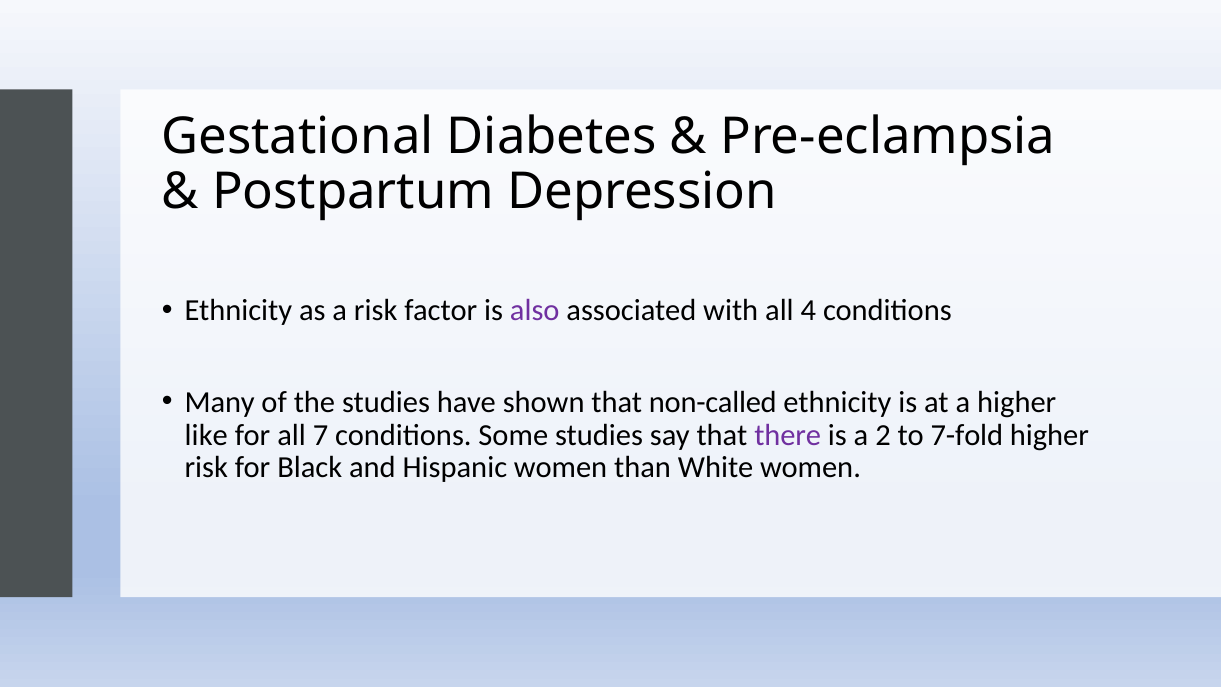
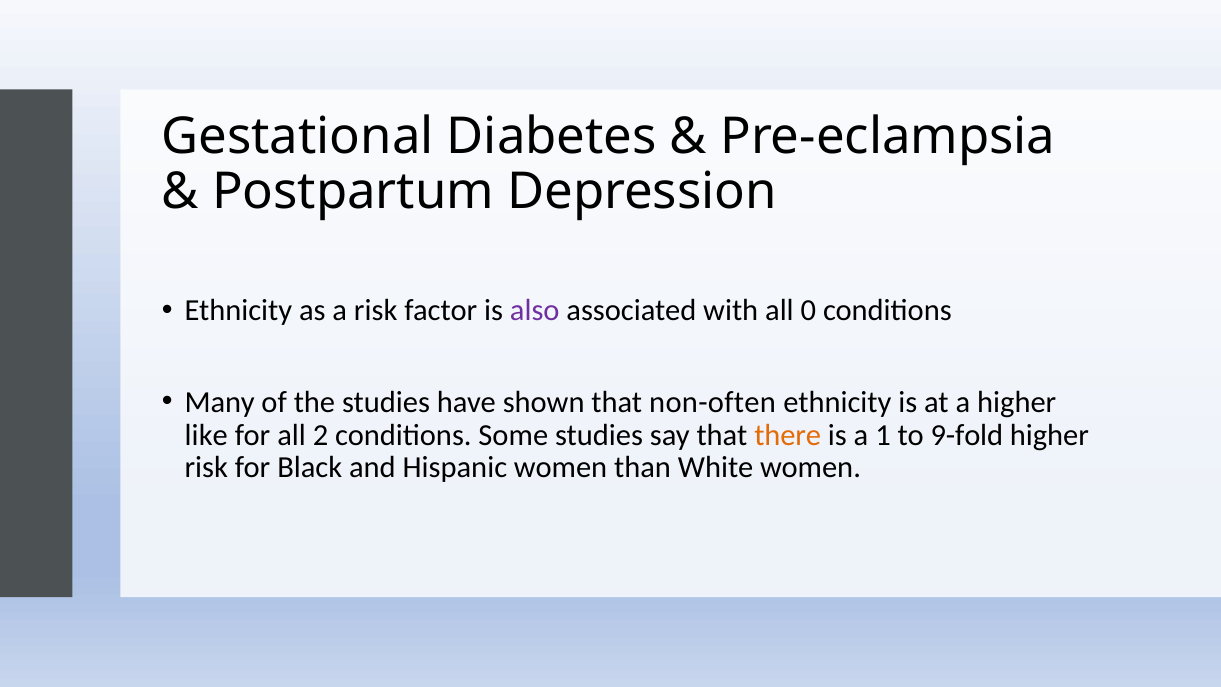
4: 4 -> 0
non-called: non-called -> non-often
7: 7 -> 2
there colour: purple -> orange
2: 2 -> 1
7-fold: 7-fold -> 9-fold
